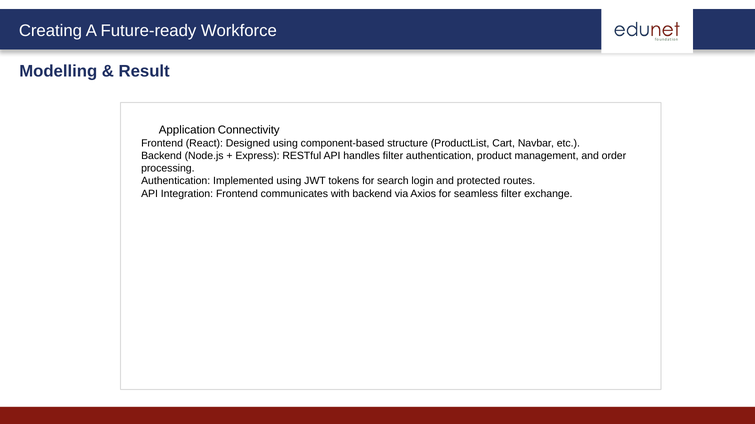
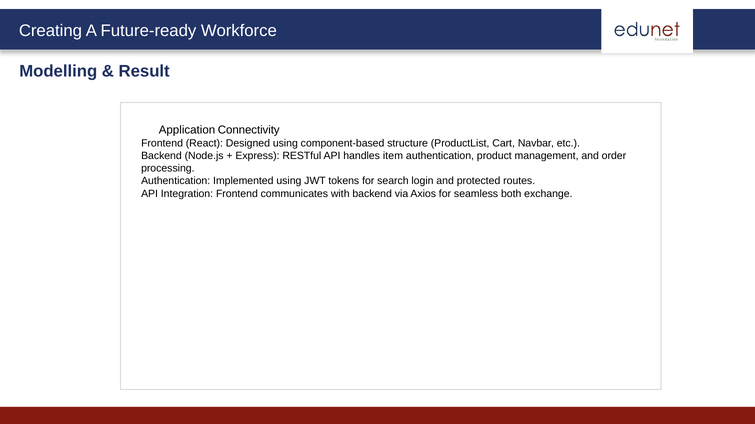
handles filter: filter -> item
seamless filter: filter -> both
